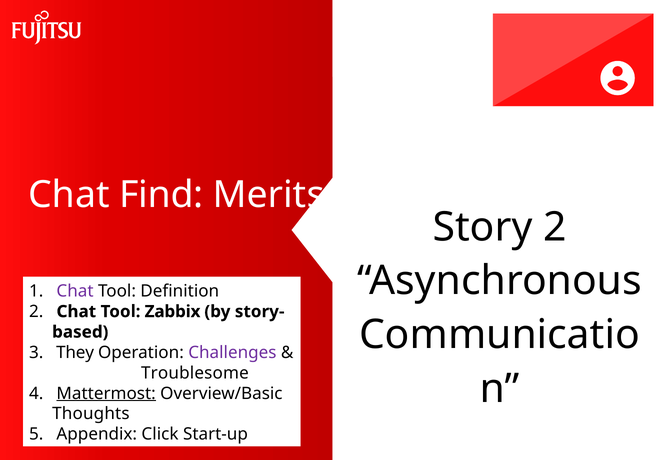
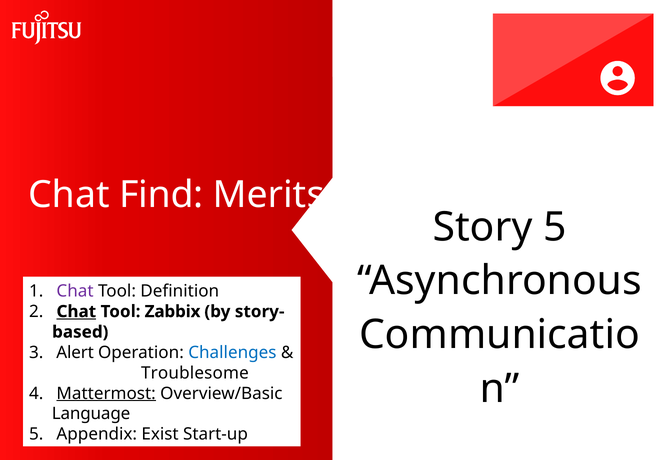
Story 2: 2 -> 5
Chat at (76, 312) underline: none -> present
They: They -> Alert
Challenges colour: purple -> blue
Thoughts: Thoughts -> Language
Click: Click -> Exist
